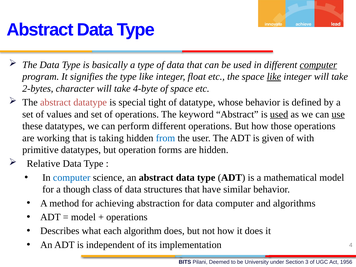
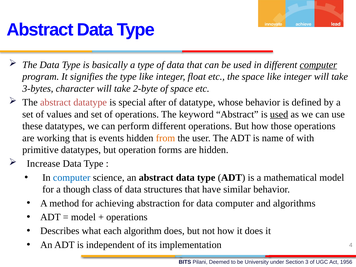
like at (274, 77) underline: present -> none
2-bytes: 2-bytes -> 3-bytes
4-byte: 4-byte -> 2-byte
tight: tight -> after
use underline: present -> none
taking: taking -> events
from colour: blue -> orange
given: given -> name
Relative: Relative -> Increase
